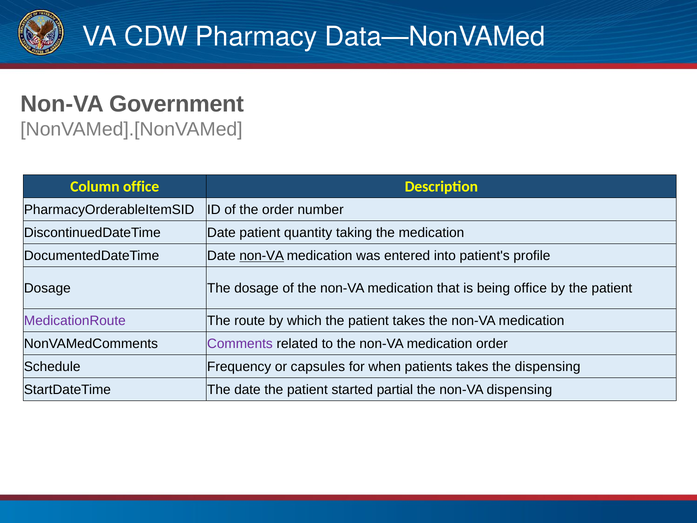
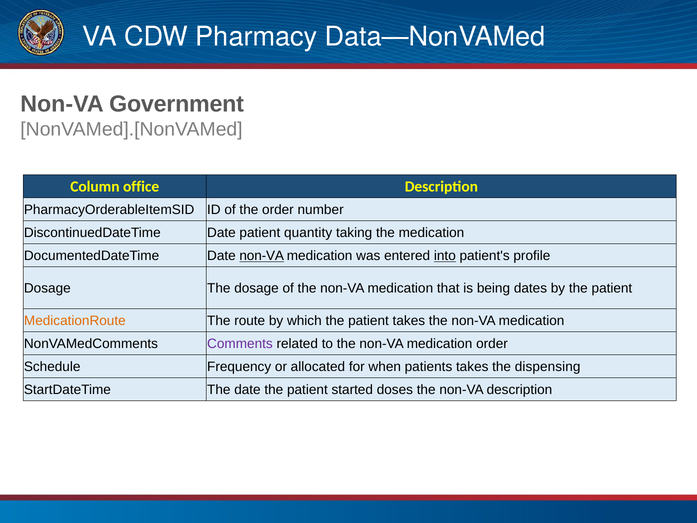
into underline: none -> present
being office: office -> dates
MedicationRoute colour: purple -> orange
capsules: capsules -> allocated
partial: partial -> doses
non-VA dispensing: dispensing -> description
